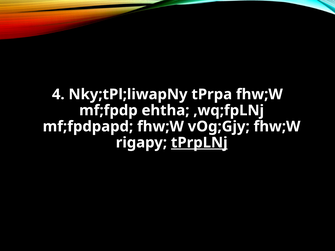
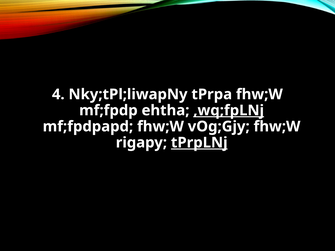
,wq;fpLNj underline: none -> present
